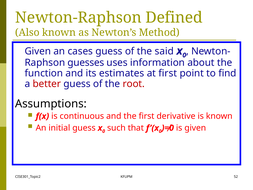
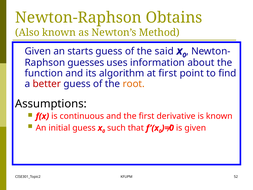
Defined: Defined -> Obtains
cases: cases -> starts
estimates: estimates -> algorithm
root colour: red -> orange
